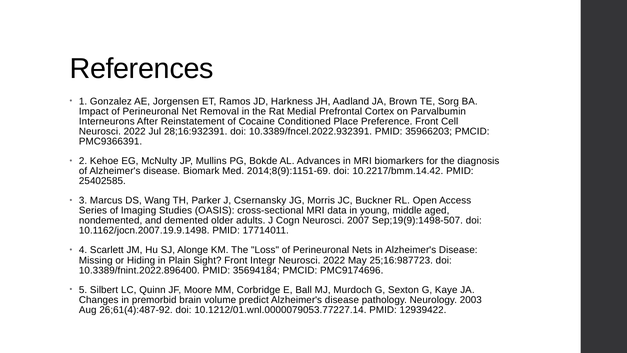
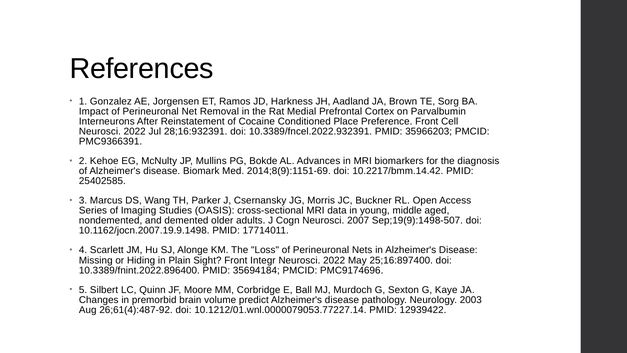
25;16:987723: 25;16:987723 -> 25;16:897400
